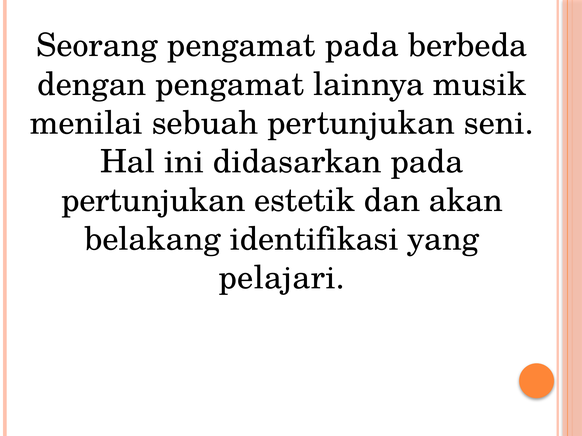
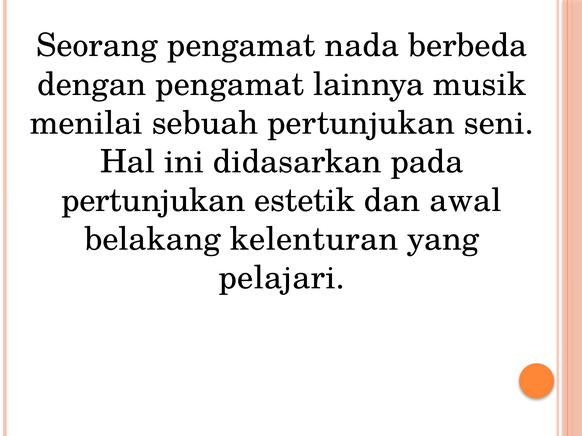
pengamat pada: pada -> nada
akan: akan -> awal
identifikasi: identifikasi -> kelenturan
